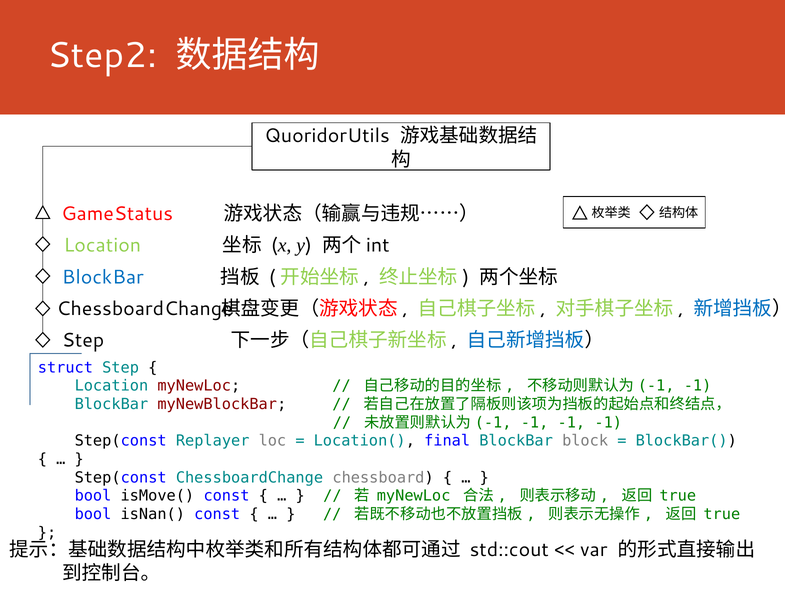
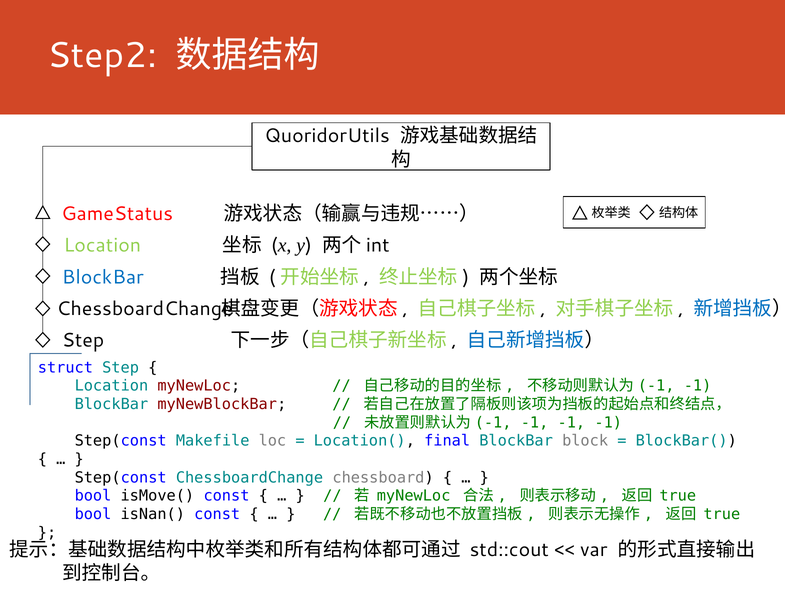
Replayer: Replayer -> Makefile
